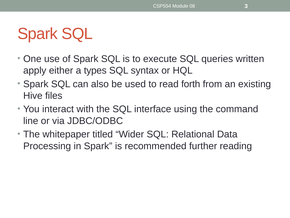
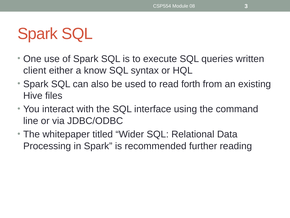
apply: apply -> client
types: types -> know
